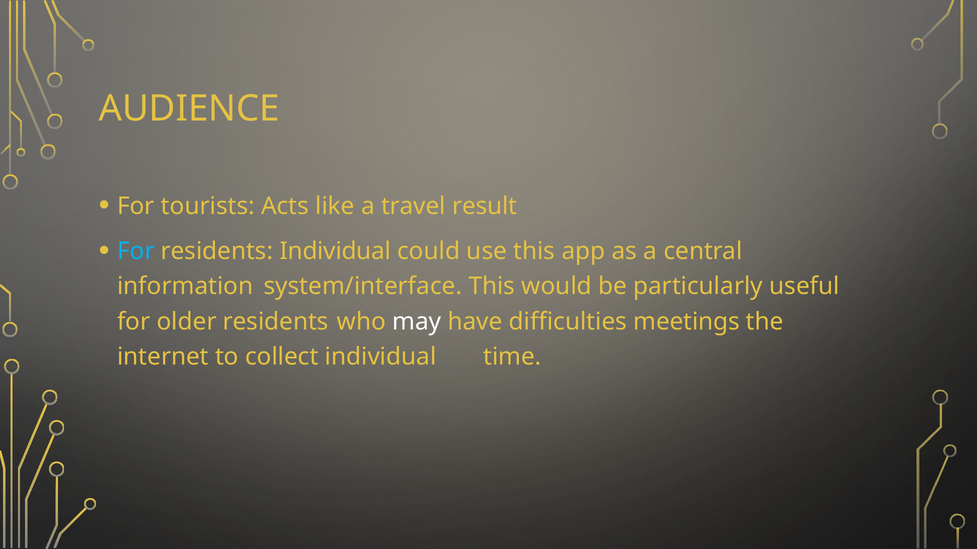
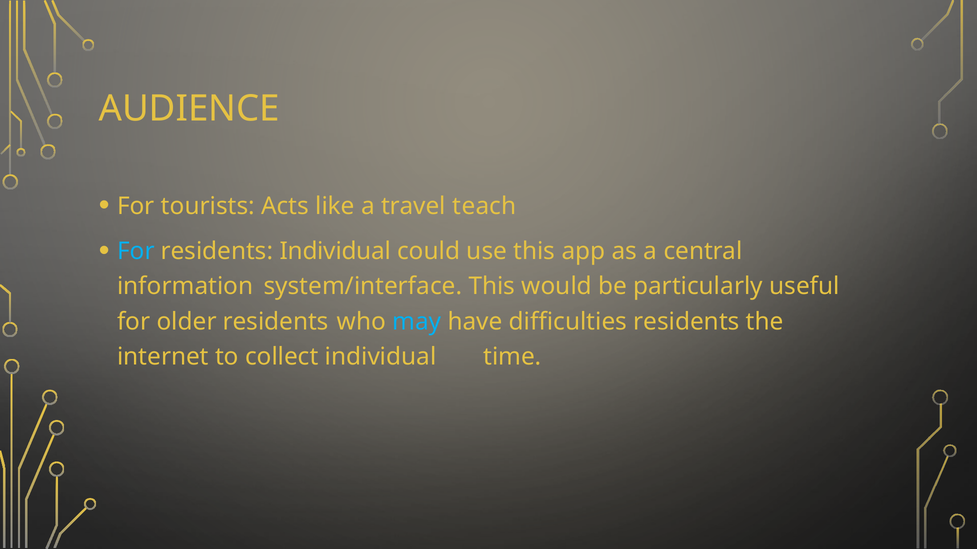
result: result -> teach
may colour: white -> light blue
difficulties meetings: meetings -> residents
